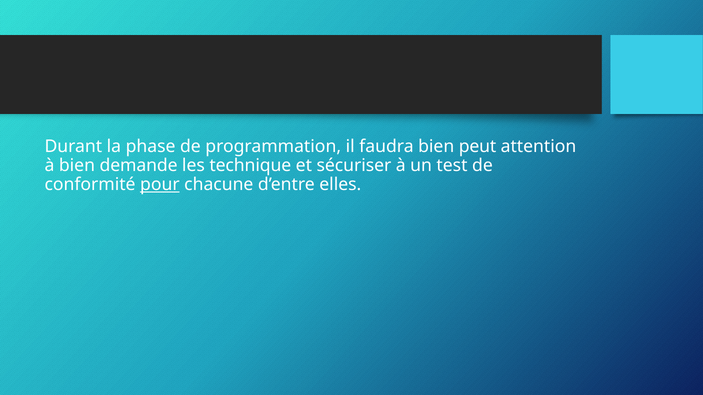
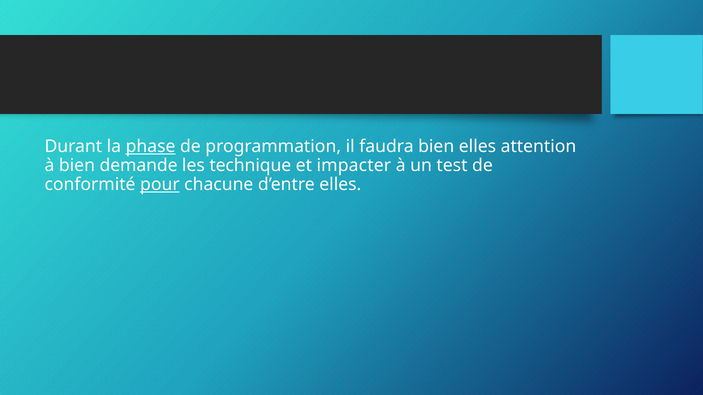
phase underline: none -> present
bien peut: peut -> elles
sécuriser: sécuriser -> impacter
